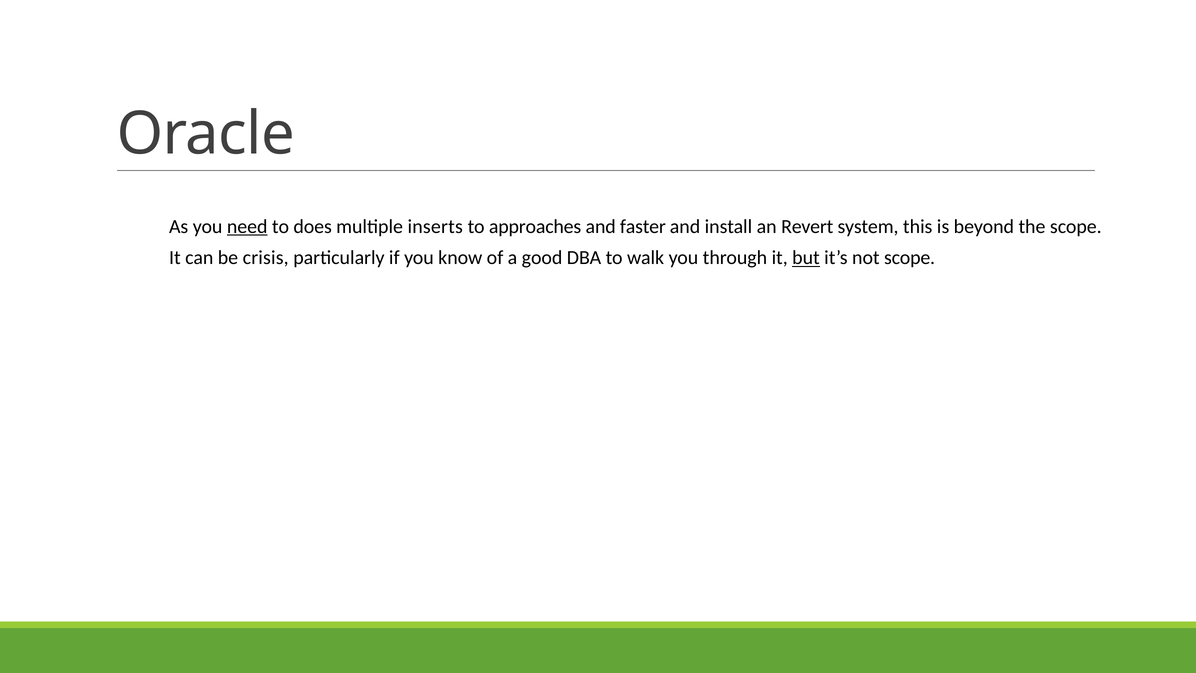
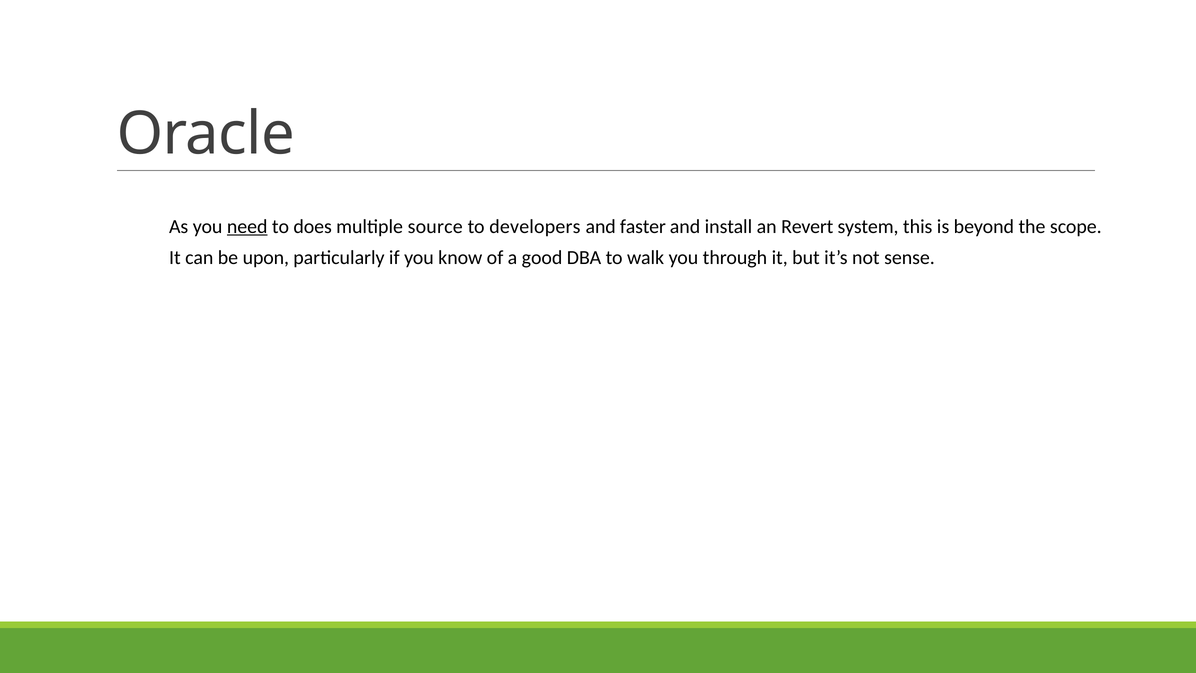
inserts: inserts -> source
approaches: approaches -> developers
crisis: crisis -> upon
but underline: present -> none
not scope: scope -> sense
